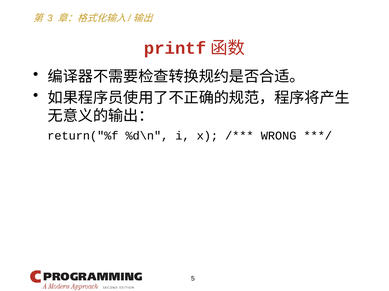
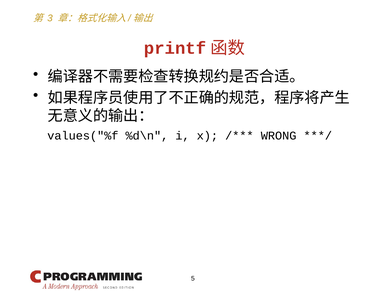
return("%f: return("%f -> values("%f
